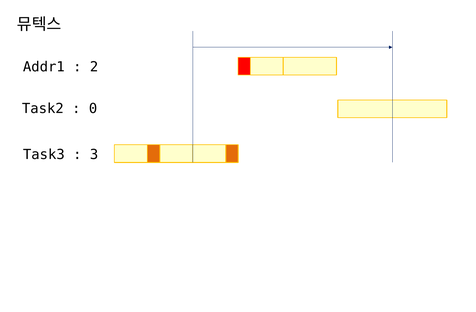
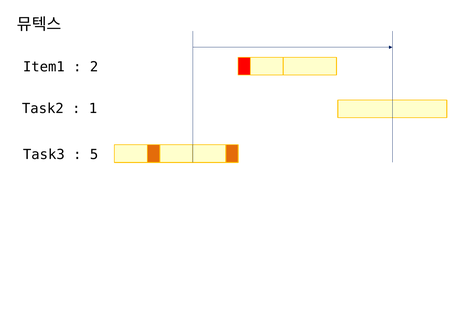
Addr1: Addr1 -> Item1
0: 0 -> 1
3: 3 -> 5
